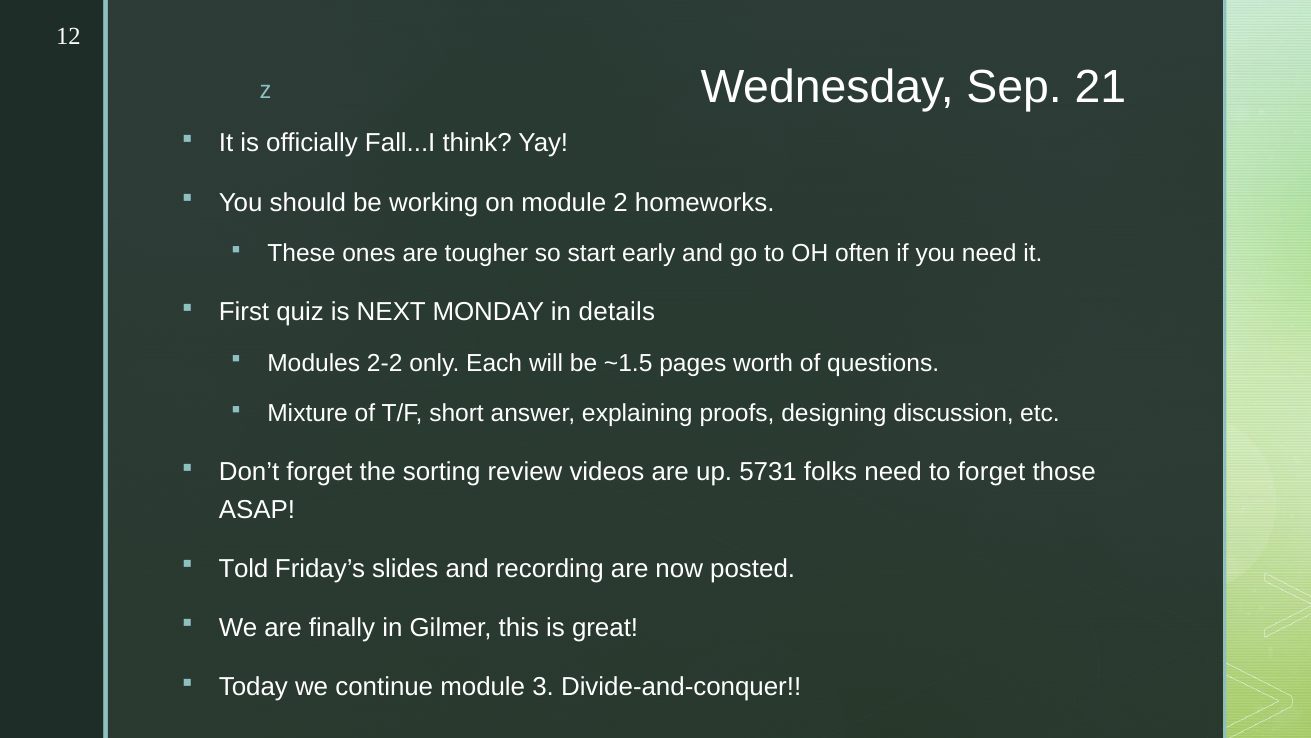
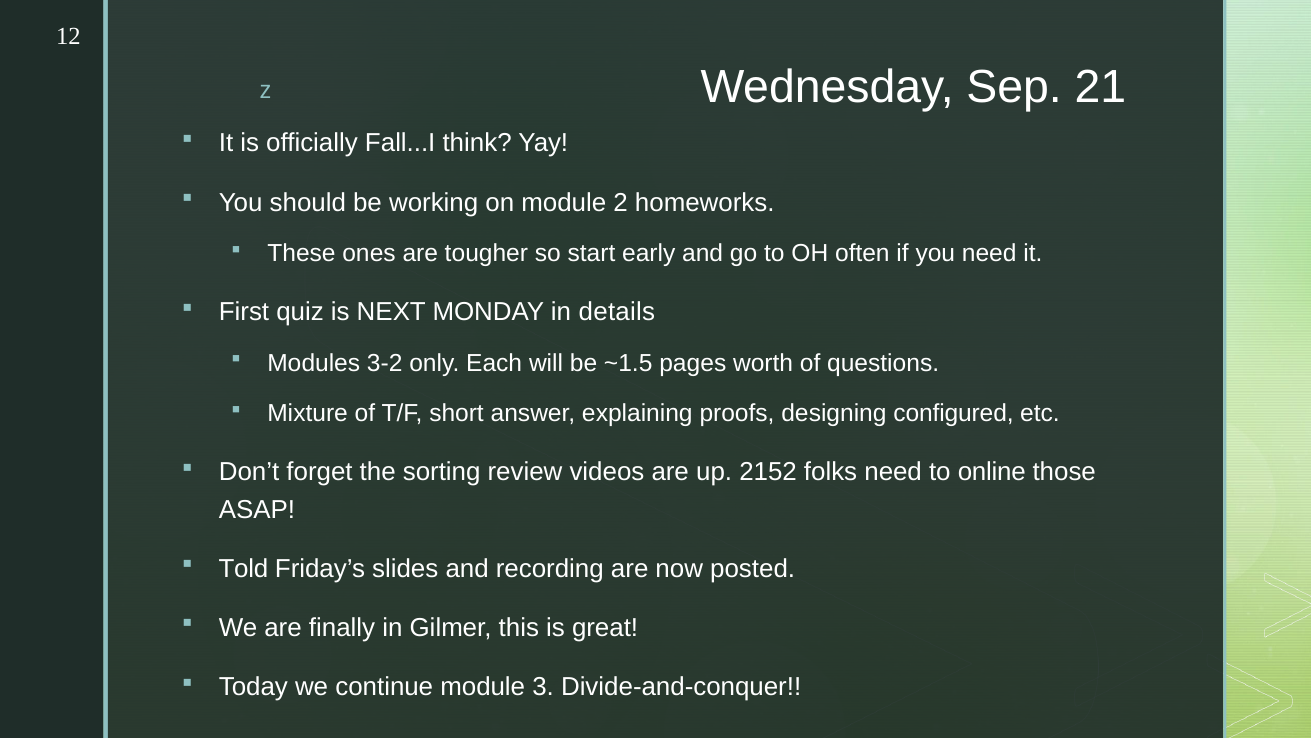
2-2: 2-2 -> 3-2
discussion: discussion -> configured
5731: 5731 -> 2152
to forget: forget -> online
